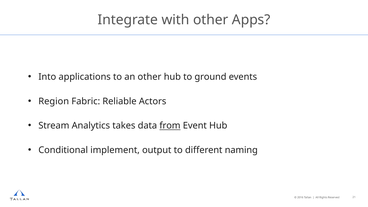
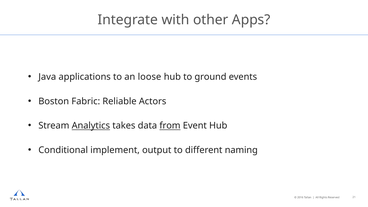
Into: Into -> Java
an other: other -> loose
Region: Region -> Boston
Analytics underline: none -> present
